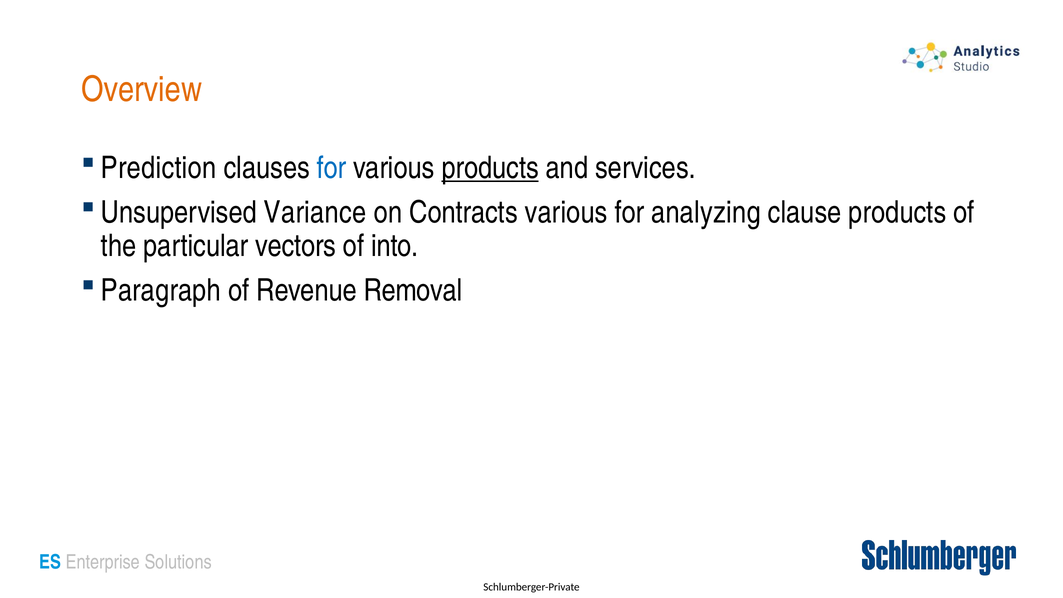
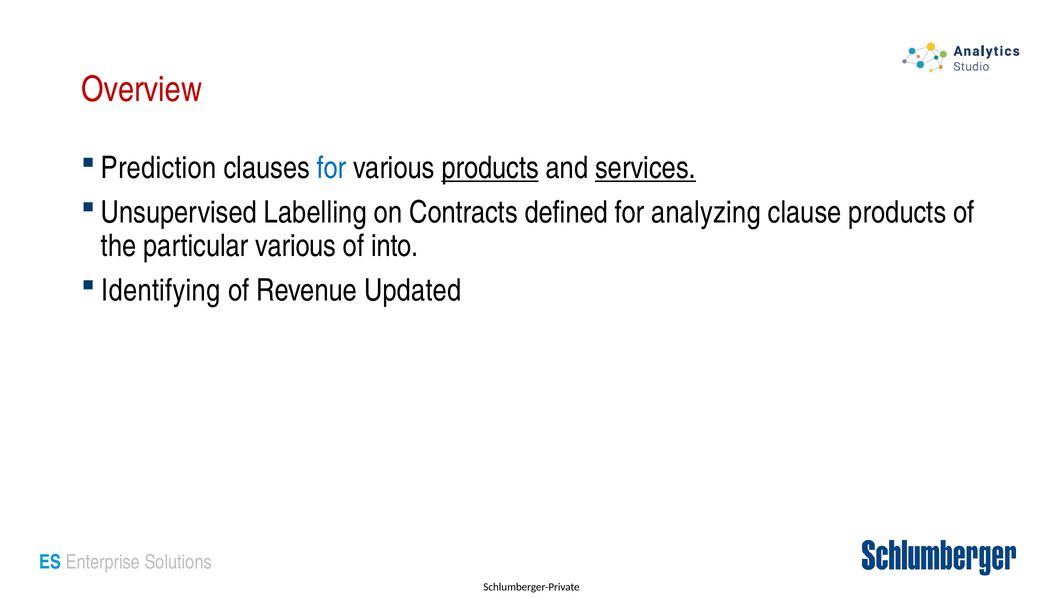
Overview colour: orange -> red
services underline: none -> present
Variance: Variance -> Labelling
Contracts various: various -> defined
particular vectors: vectors -> various
Paragraph: Paragraph -> Identifying
Removal: Removal -> Updated
